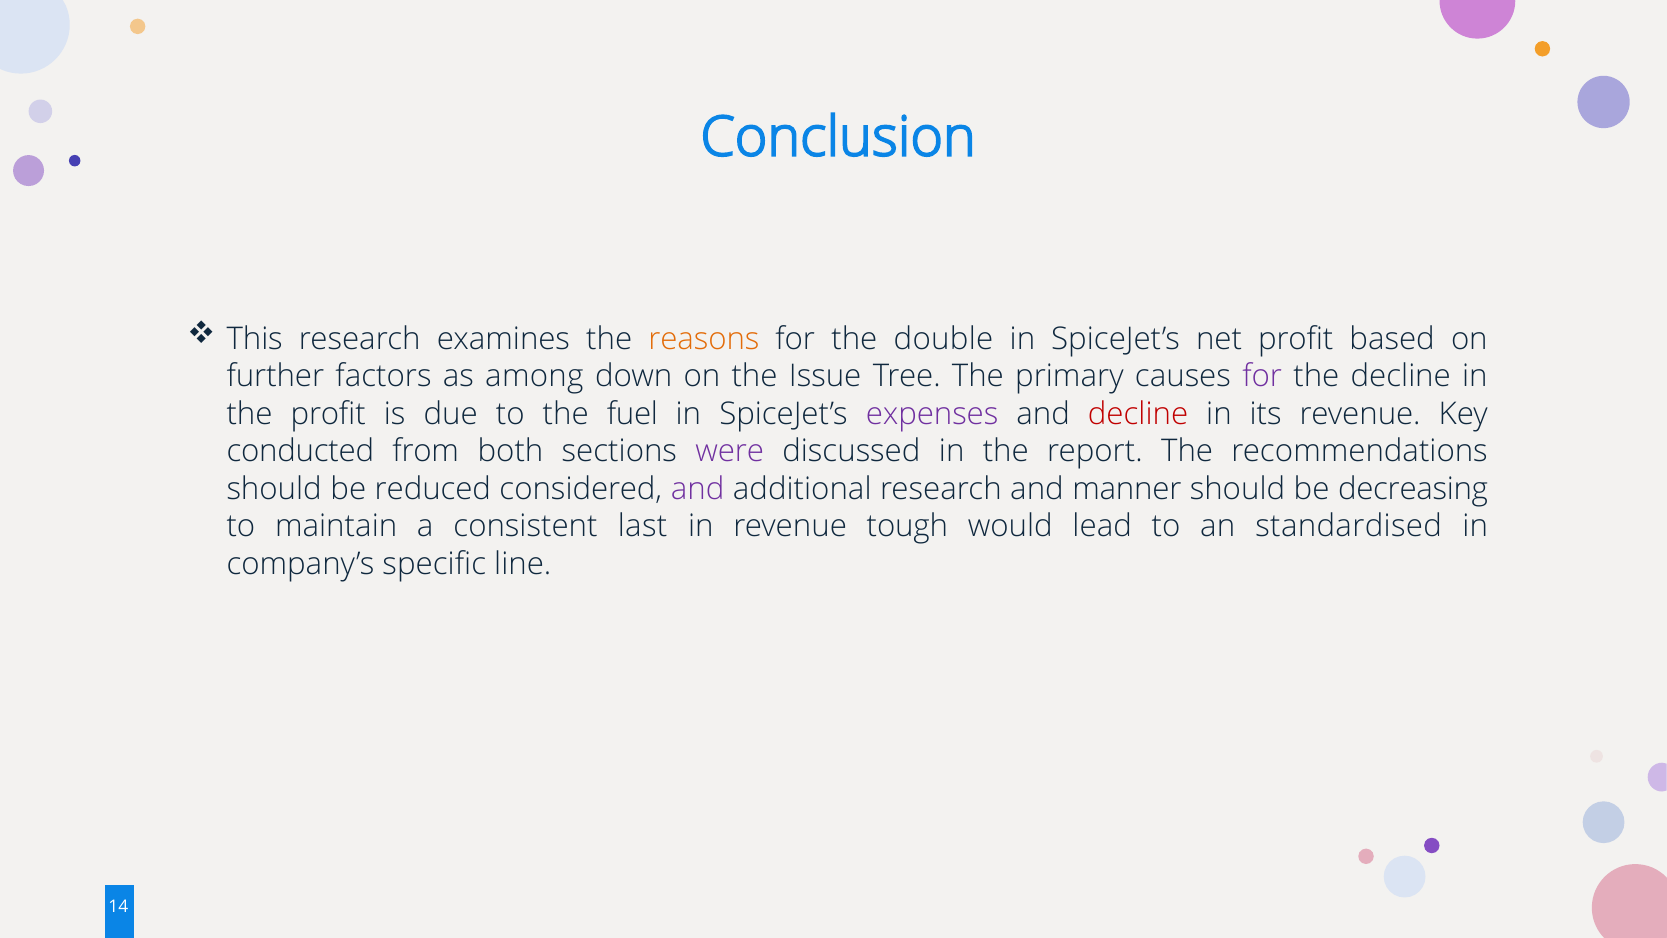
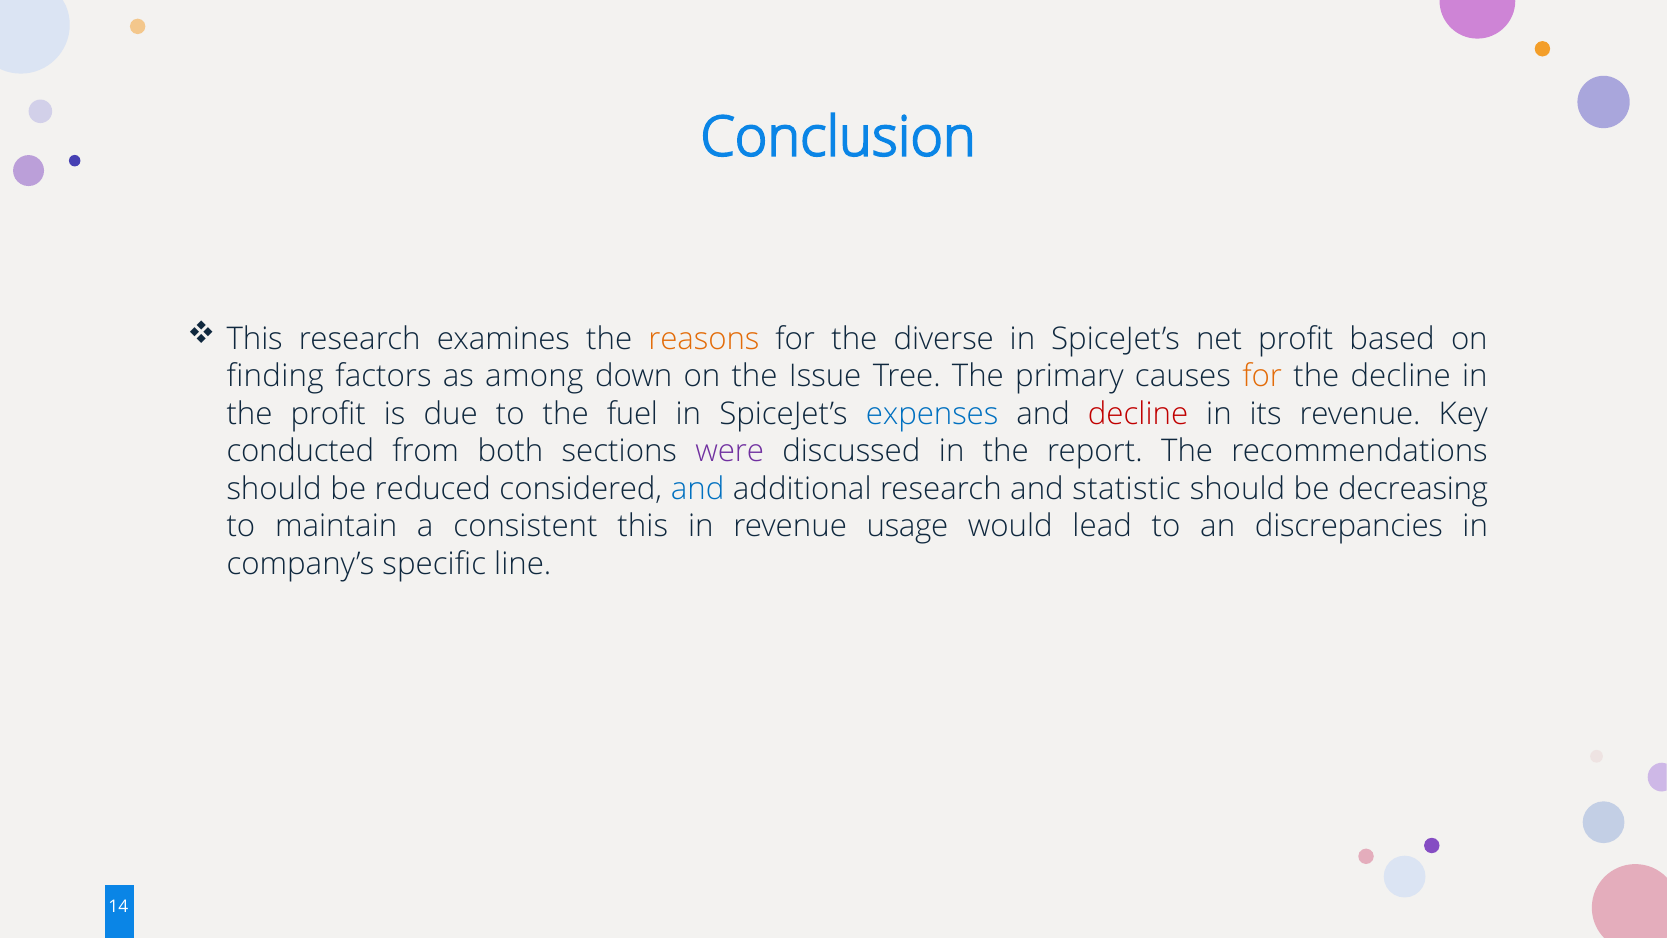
double: double -> diverse
further: further -> finding
for at (1262, 376) colour: purple -> orange
expenses colour: purple -> blue
and at (698, 489) colour: purple -> blue
manner: manner -> statistic
consistent last: last -> this
tough: tough -> usage
standardised: standardised -> discrepancies
